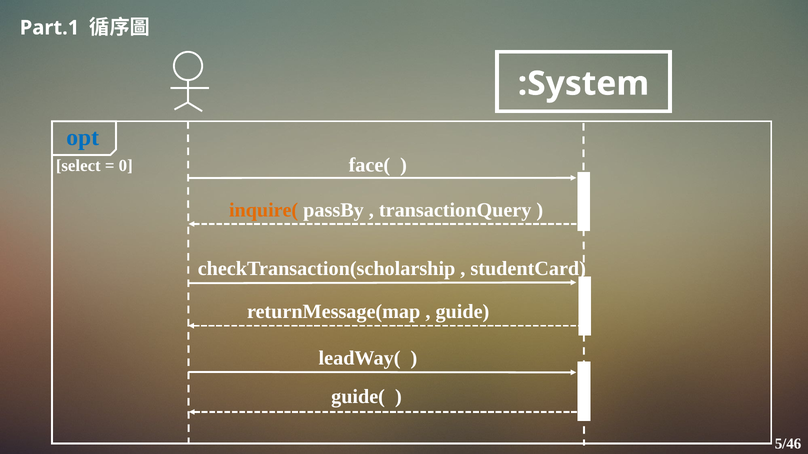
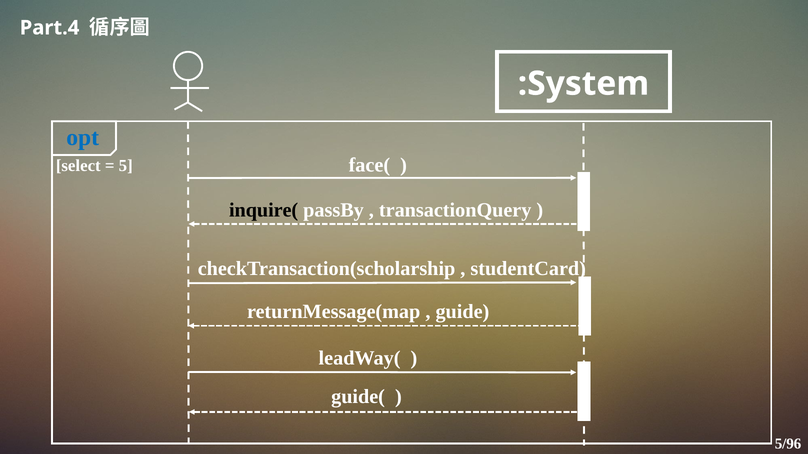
Part.1: Part.1 -> Part.4
0: 0 -> 5
inquire( colour: orange -> black
5/46: 5/46 -> 5/96
